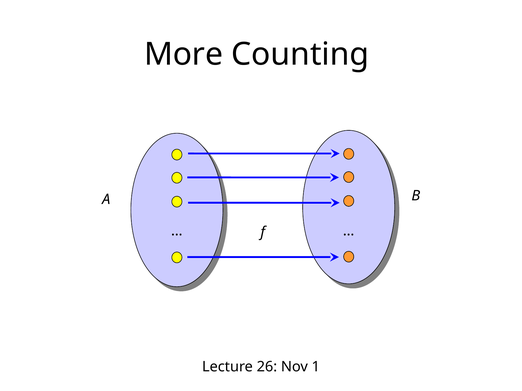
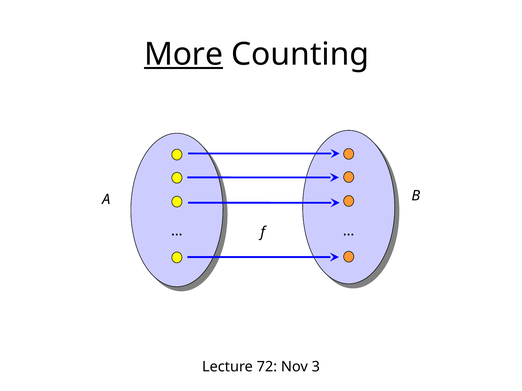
More underline: none -> present
26: 26 -> 72
1: 1 -> 3
